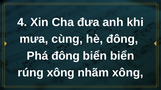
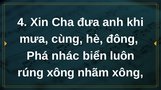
Phá đông: đông -> nhác
biển biển: biển -> luôn
